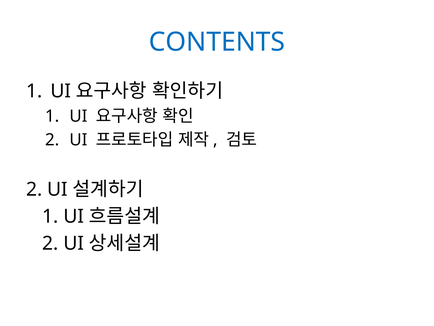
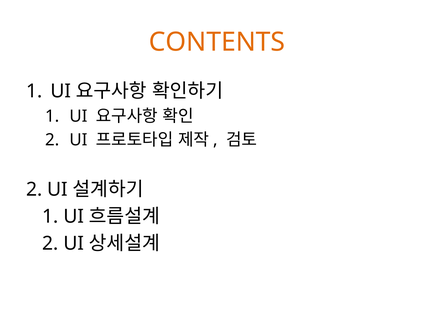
CONTENTS colour: blue -> orange
